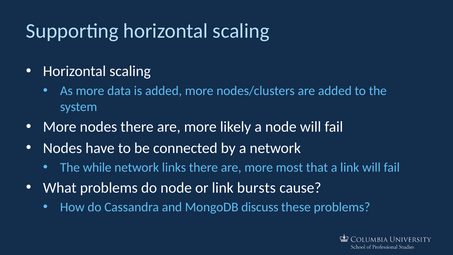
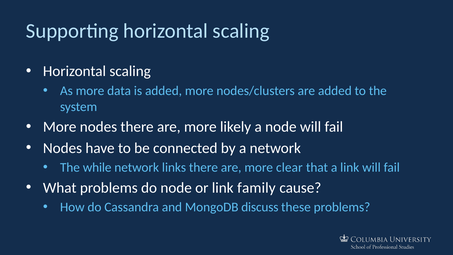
most: most -> clear
bursts: bursts -> family
